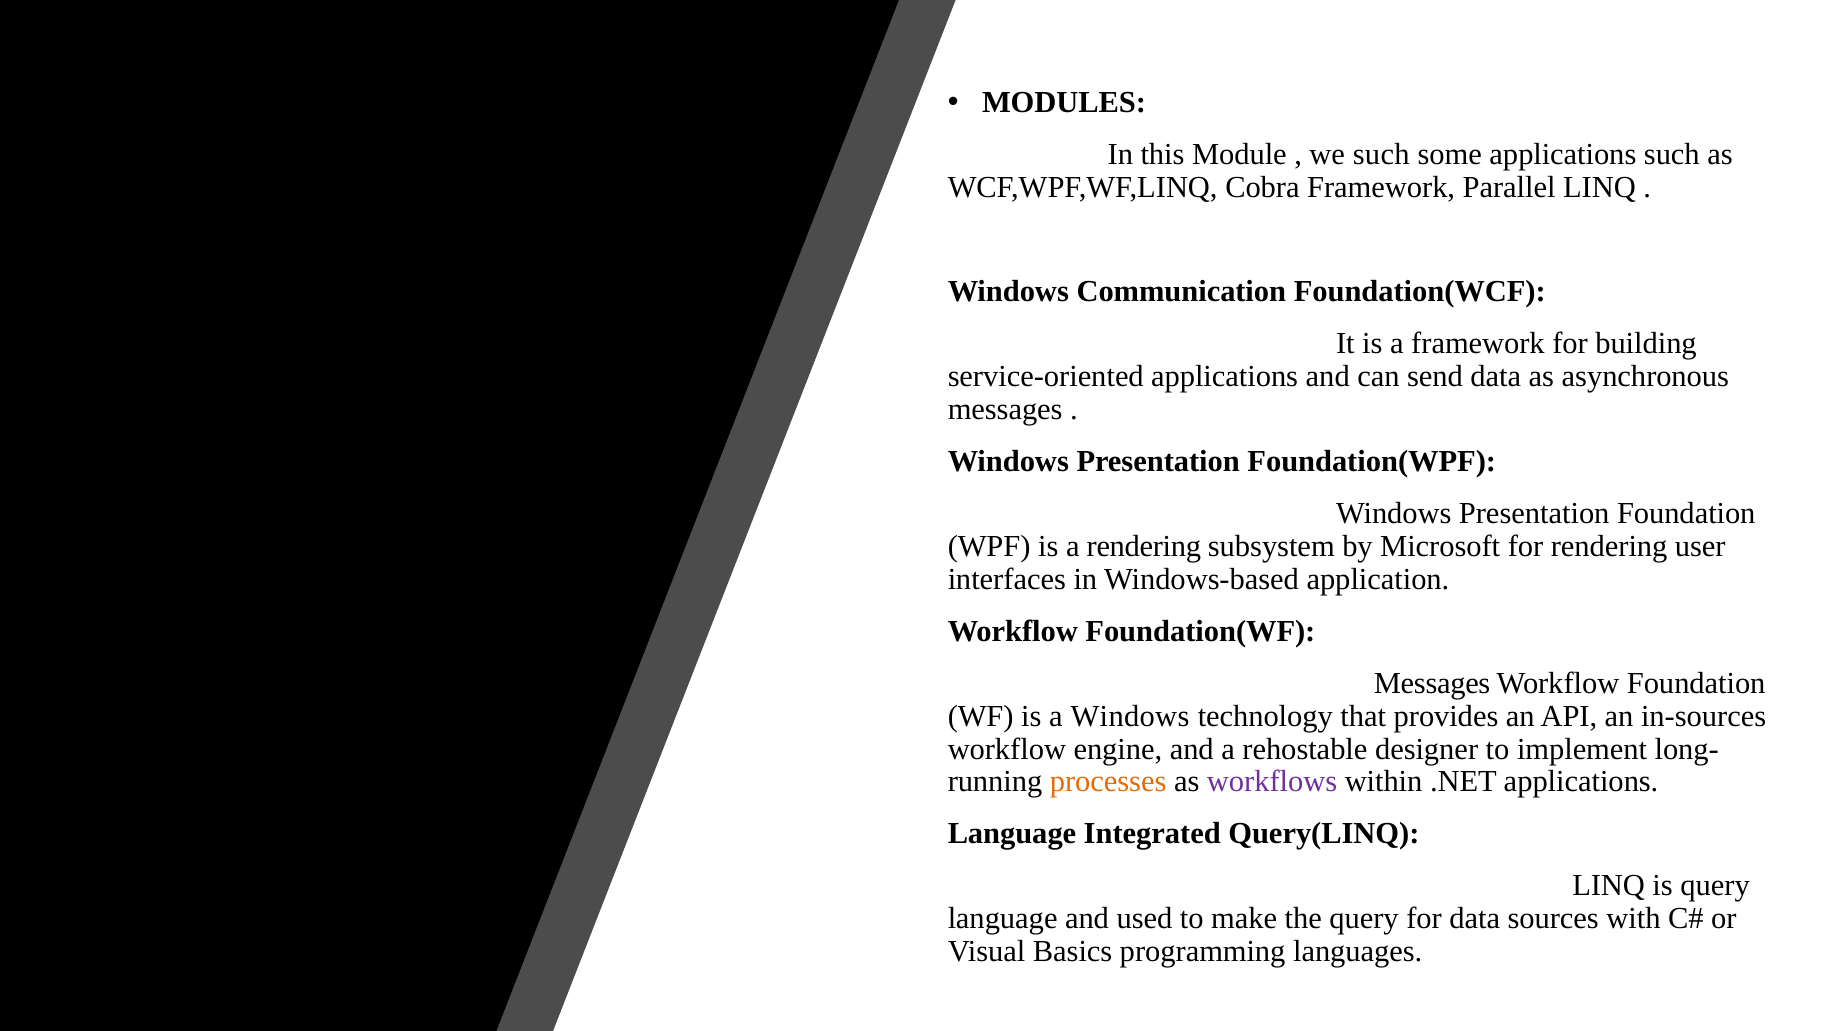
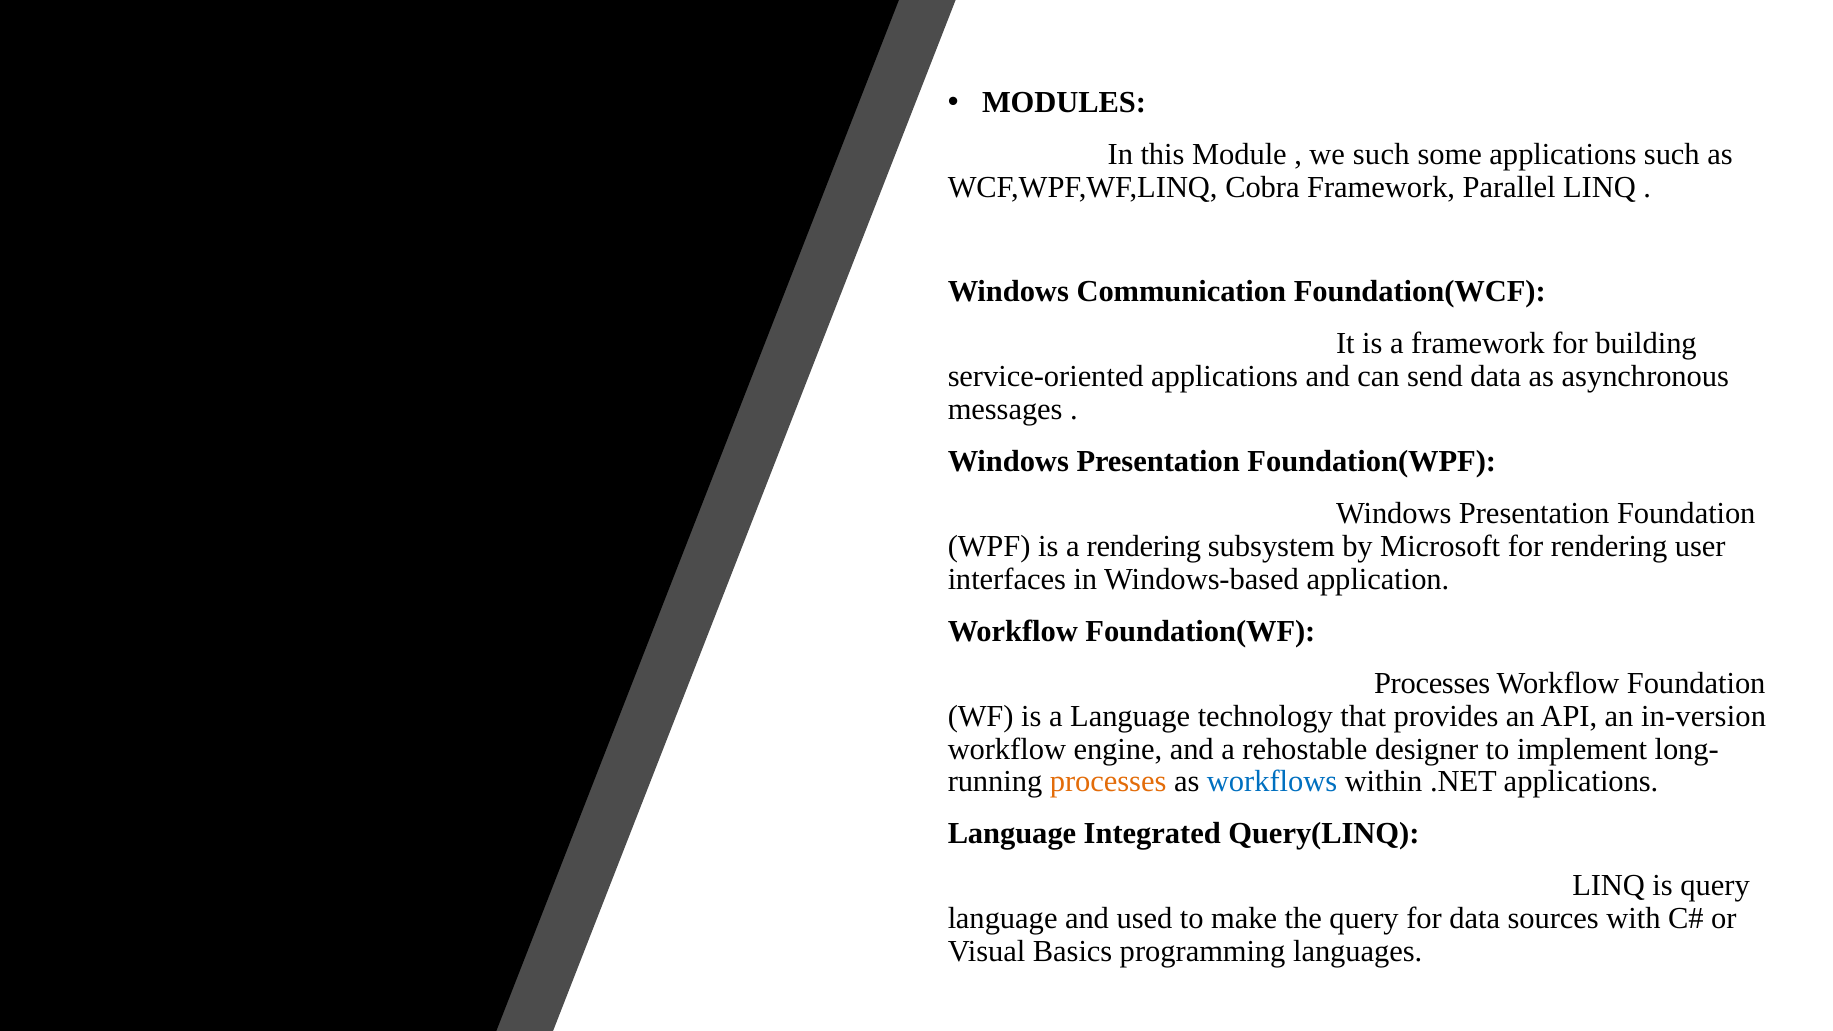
Messages at (1432, 683): Messages -> Processes
a Windows: Windows -> Language
in-sources: in-sources -> in-version
workflows colour: purple -> blue
